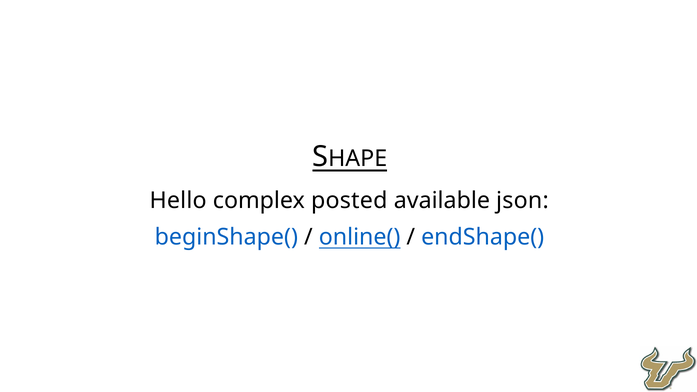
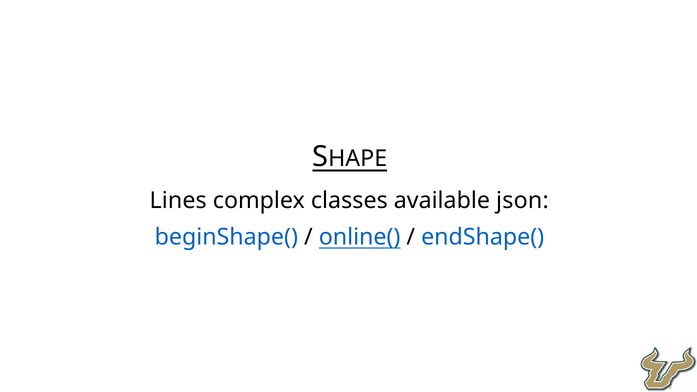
Hello: Hello -> Lines
posted: posted -> classes
